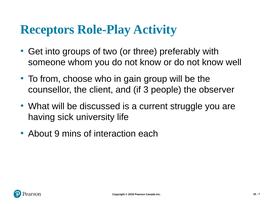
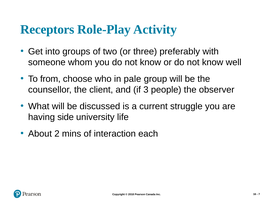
gain: gain -> pale
sick: sick -> side
9: 9 -> 2
